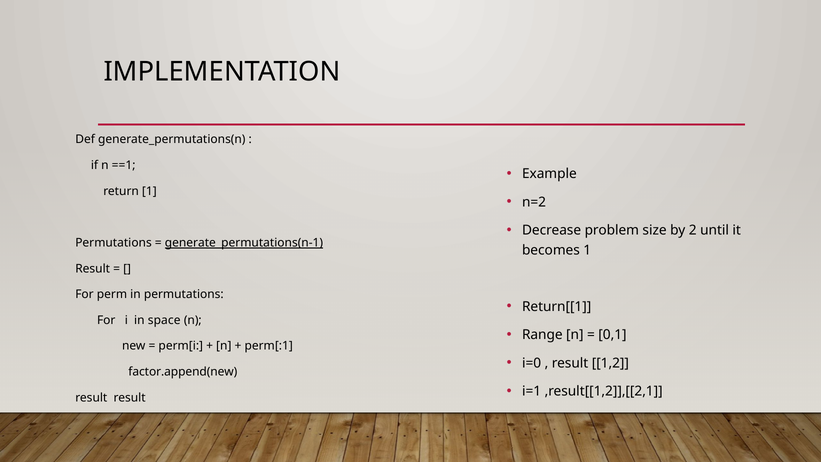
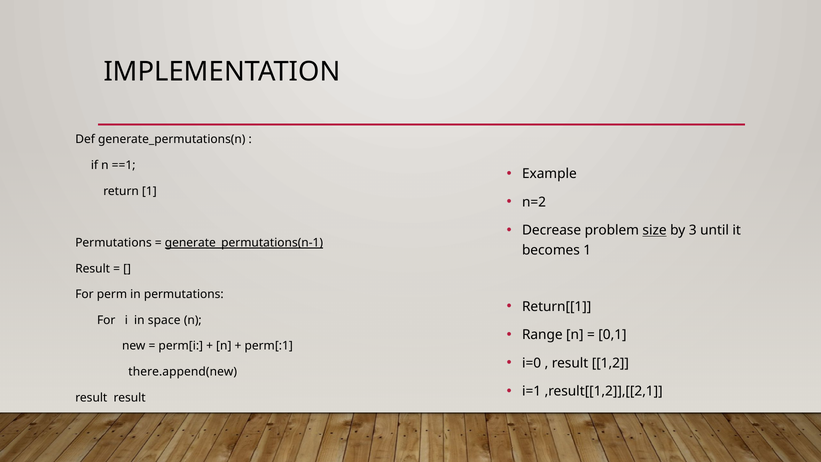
size underline: none -> present
2: 2 -> 3
factor.append(new: factor.append(new -> there.append(new
